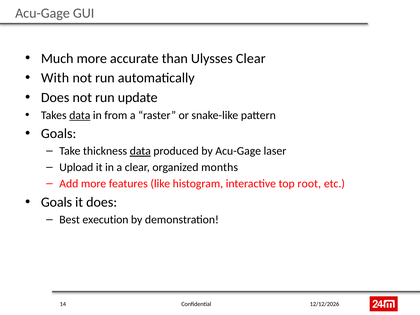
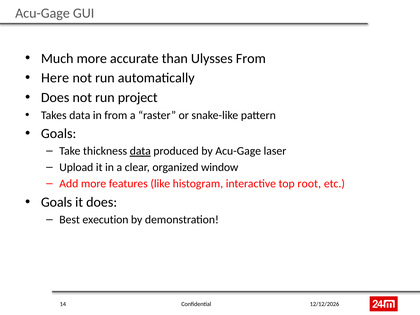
Ulysses Clear: Clear -> From
With: With -> Here
update: update -> project
data at (80, 115) underline: present -> none
months: months -> window
